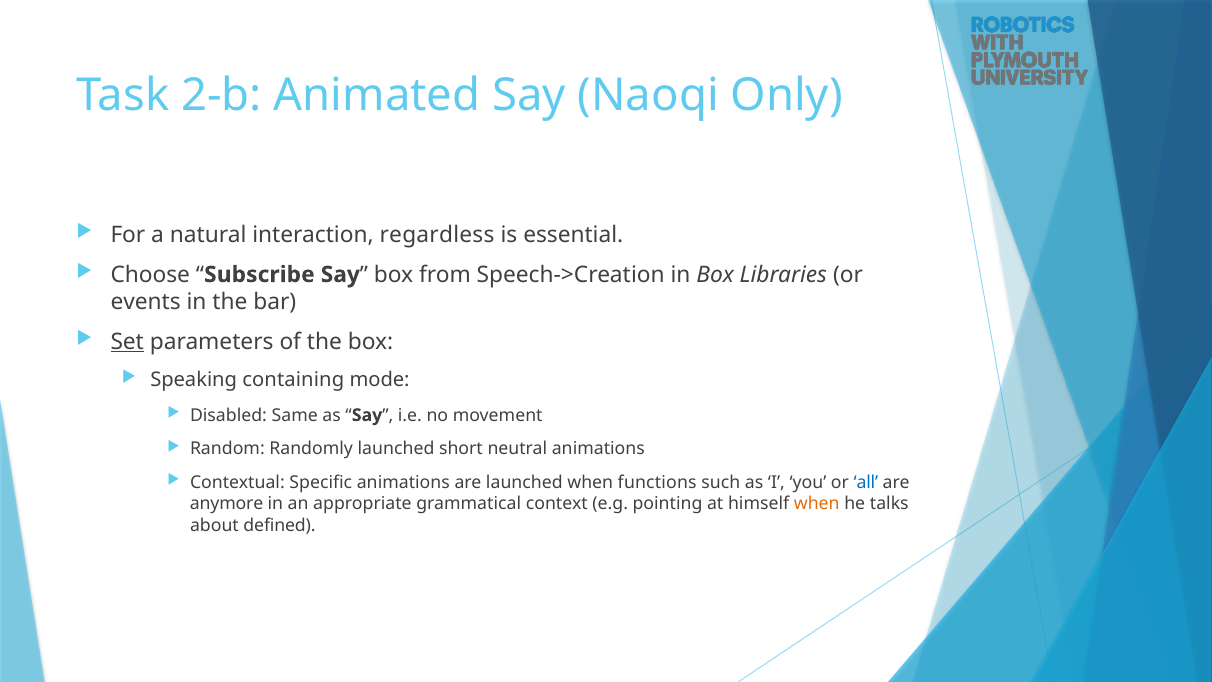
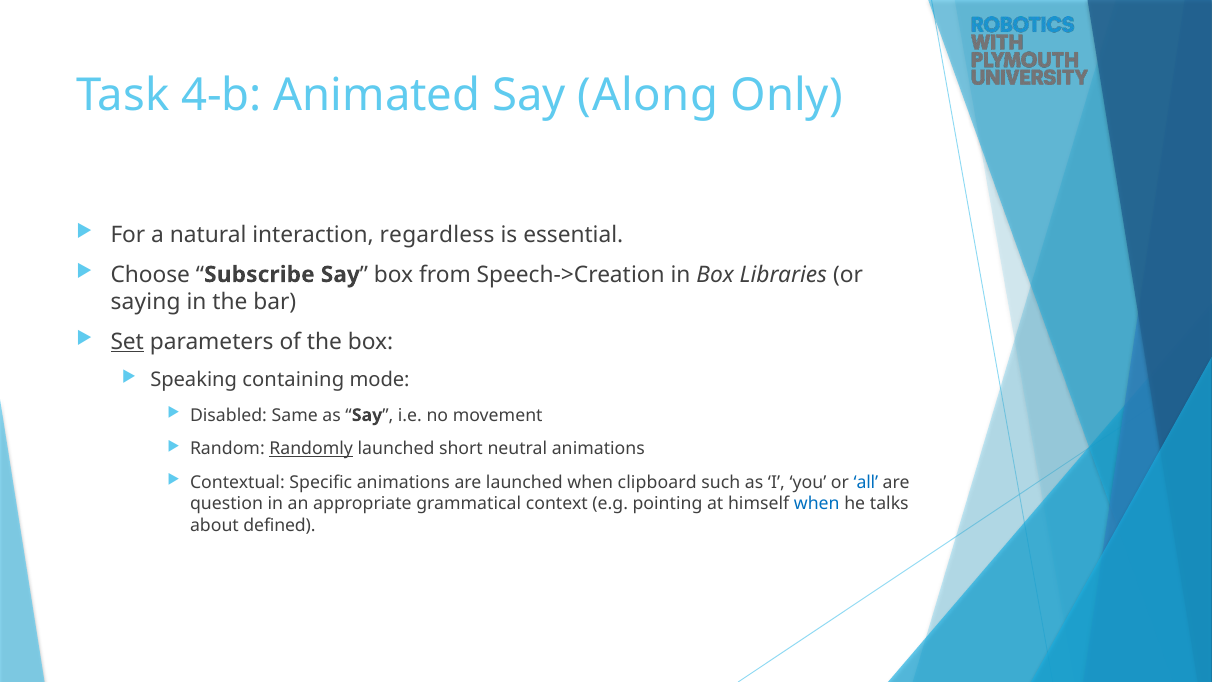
2-b: 2-b -> 4-b
Naoqi: Naoqi -> Along
events: events -> saying
Randomly underline: none -> present
functions: functions -> clipboard
anymore: anymore -> question
when at (817, 504) colour: orange -> blue
